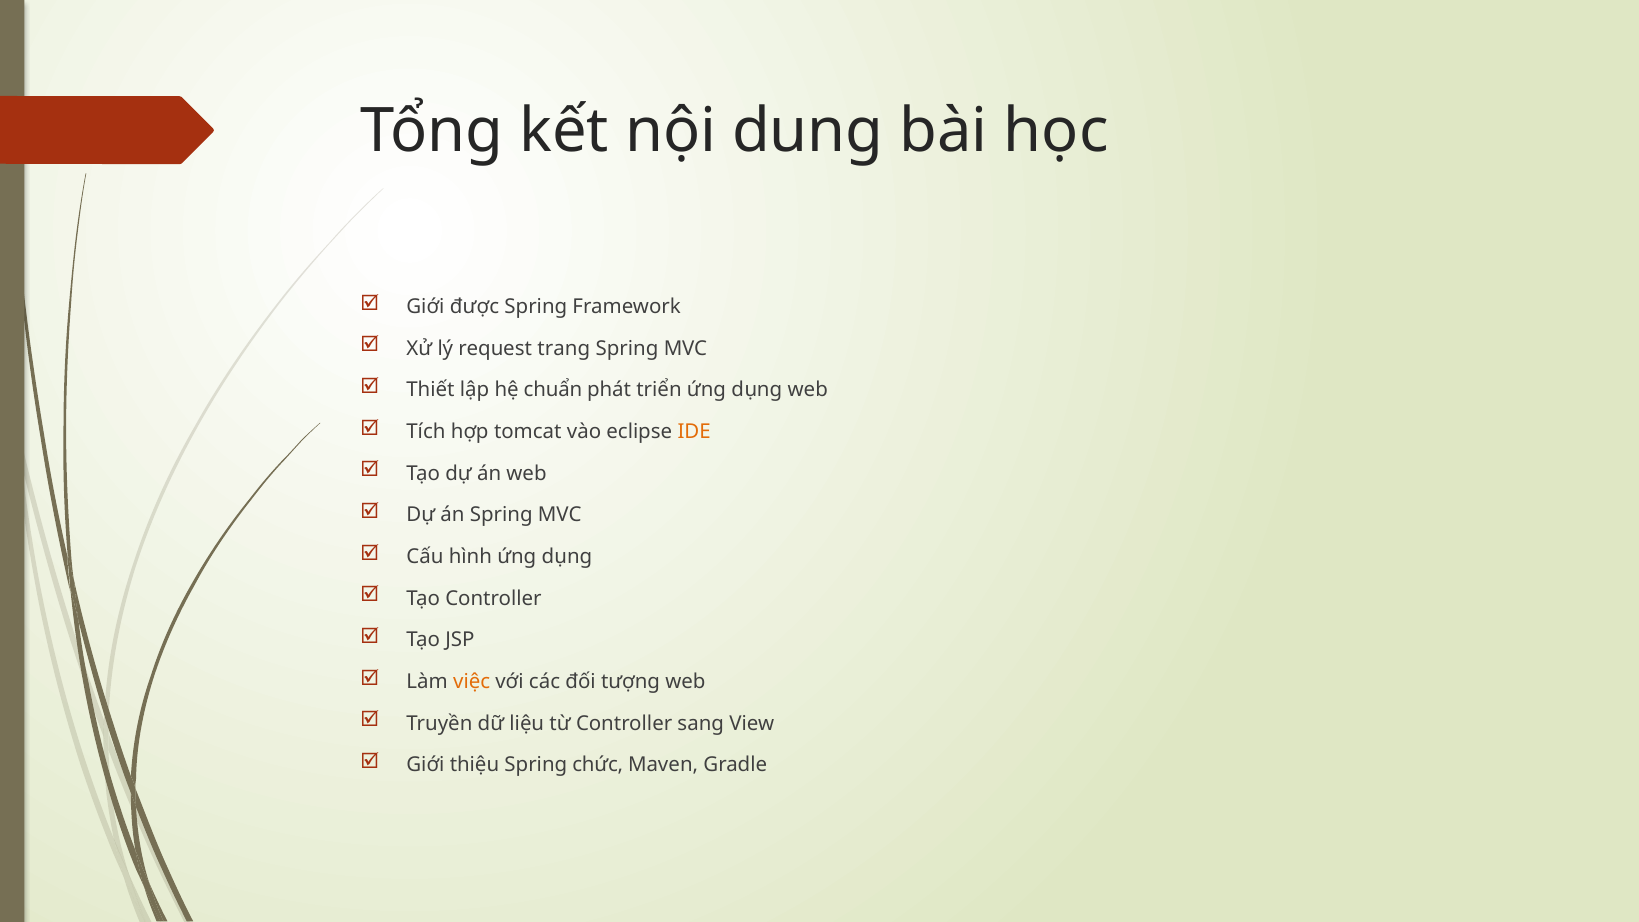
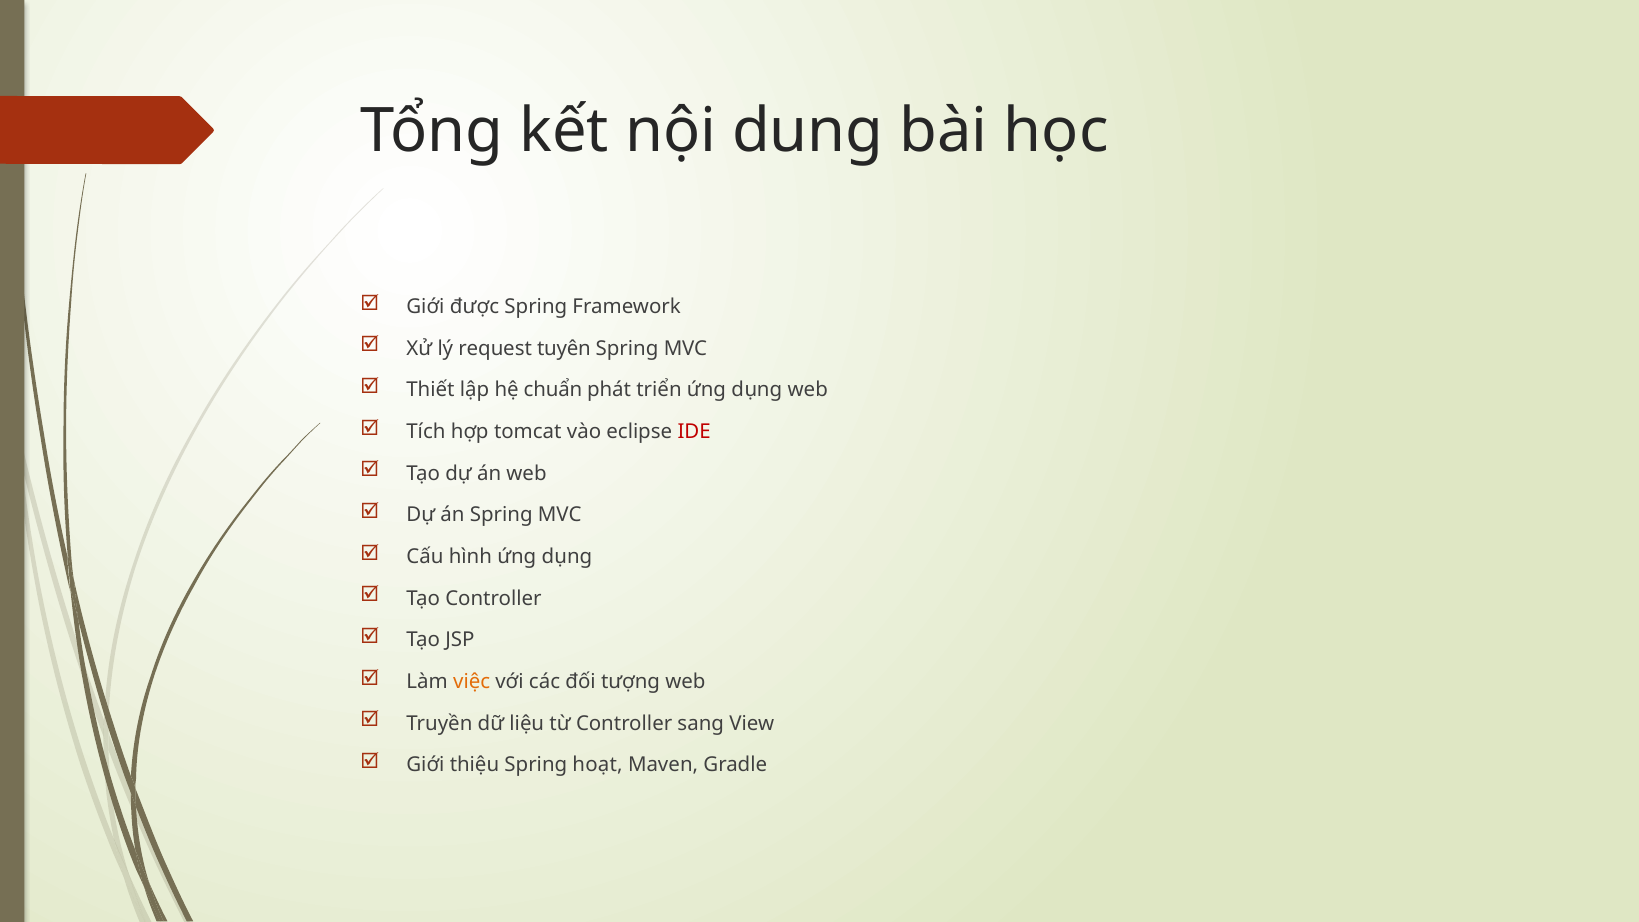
trang: trang -> tuyên
IDE colour: orange -> red
chức: chức -> hoạt
